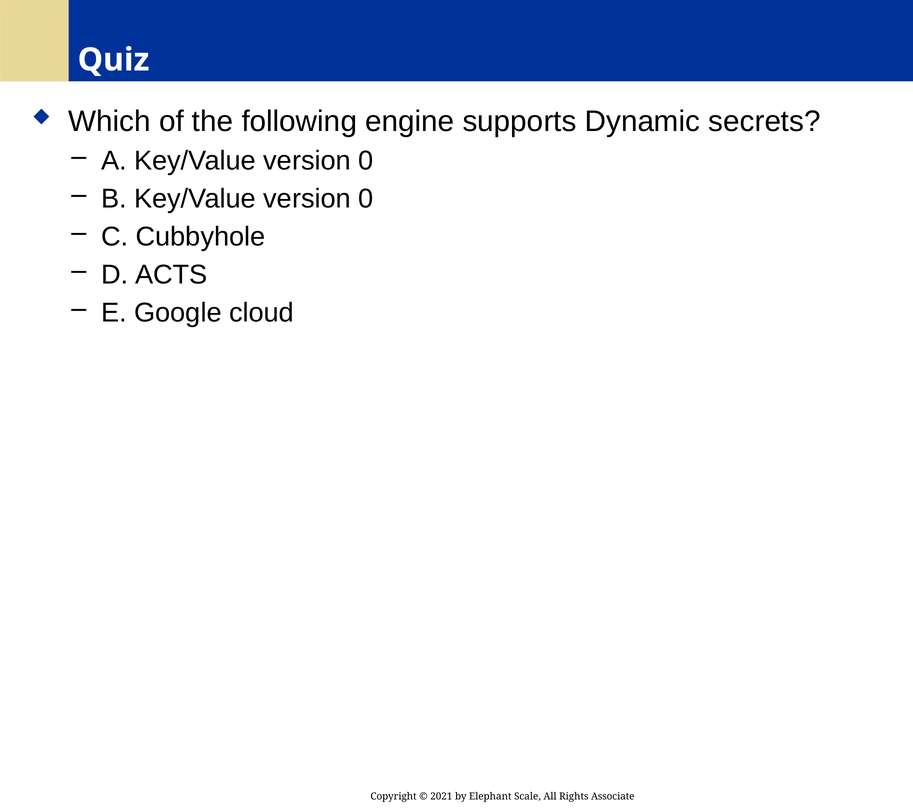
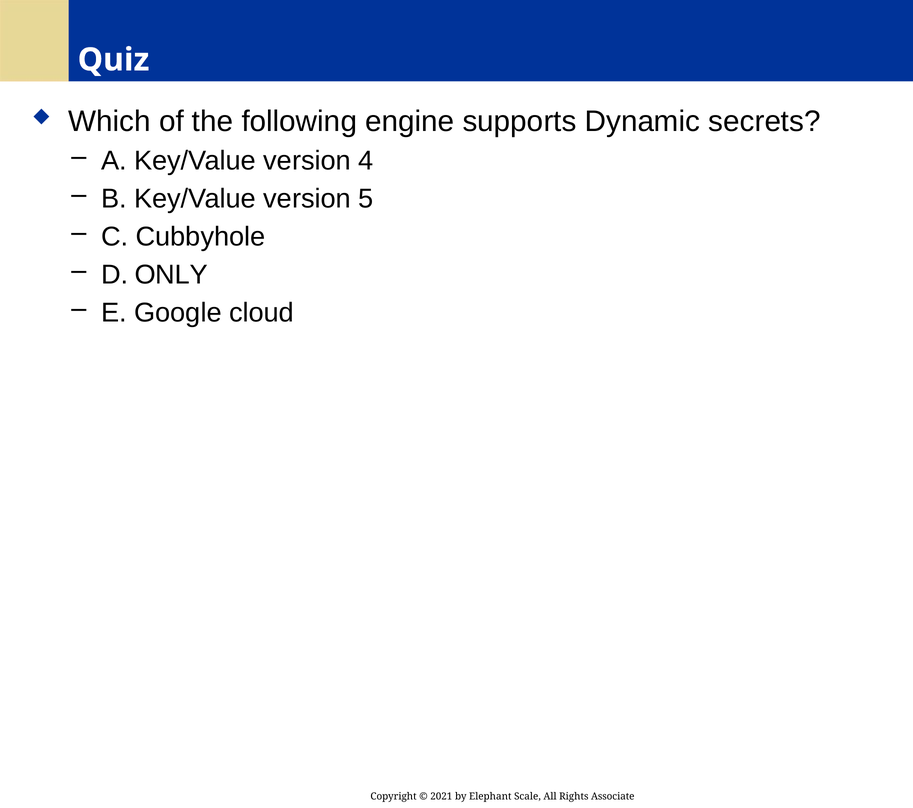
A Key/Value version 0: 0 -> 4
B Key/Value version 0: 0 -> 5
ACTS: ACTS -> ONLY
